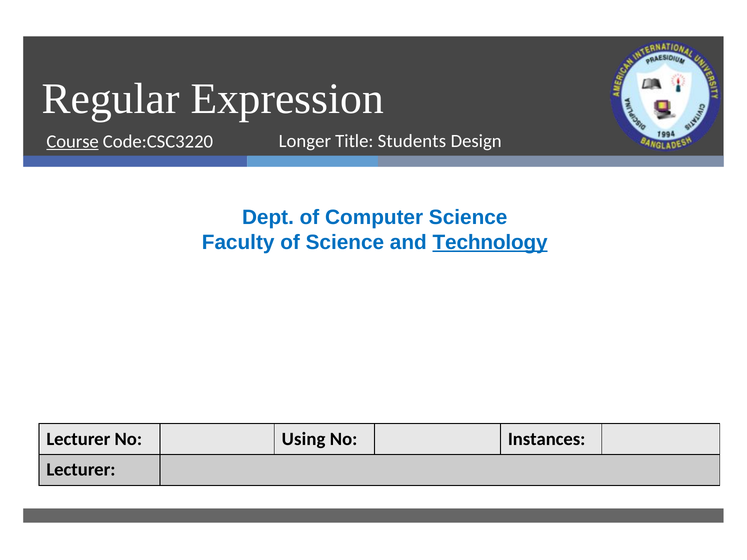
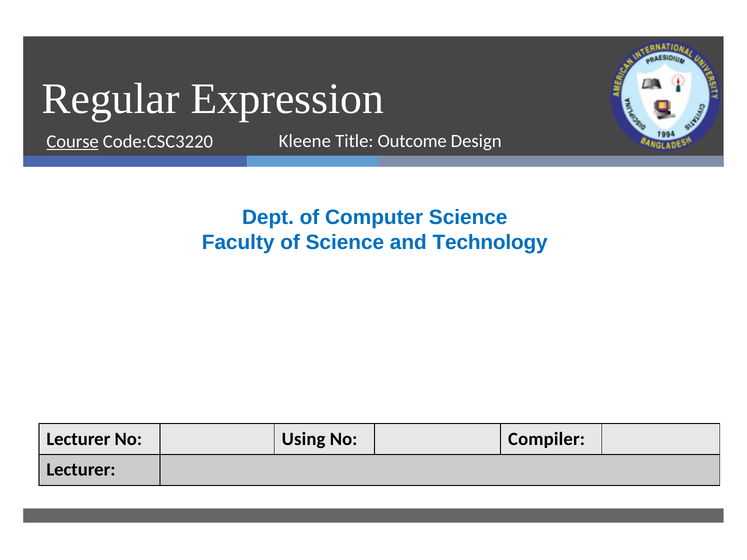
Longer: Longer -> Kleene
Students: Students -> Outcome
Technology underline: present -> none
Instances: Instances -> Compiler
